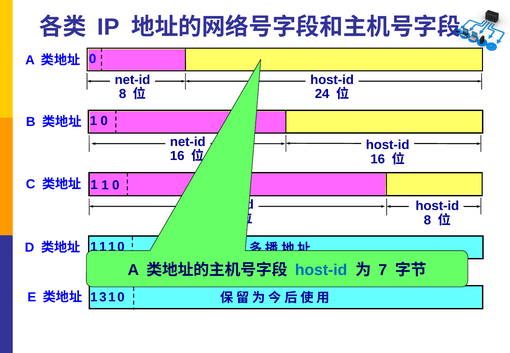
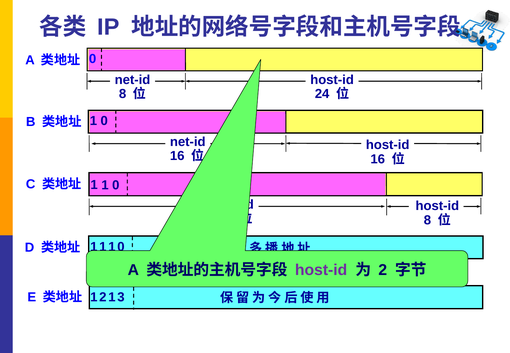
host-id at (321, 270) colour: blue -> purple
7 at (383, 270): 7 -> 2
1 3: 3 -> 2
0 at (121, 297): 0 -> 3
